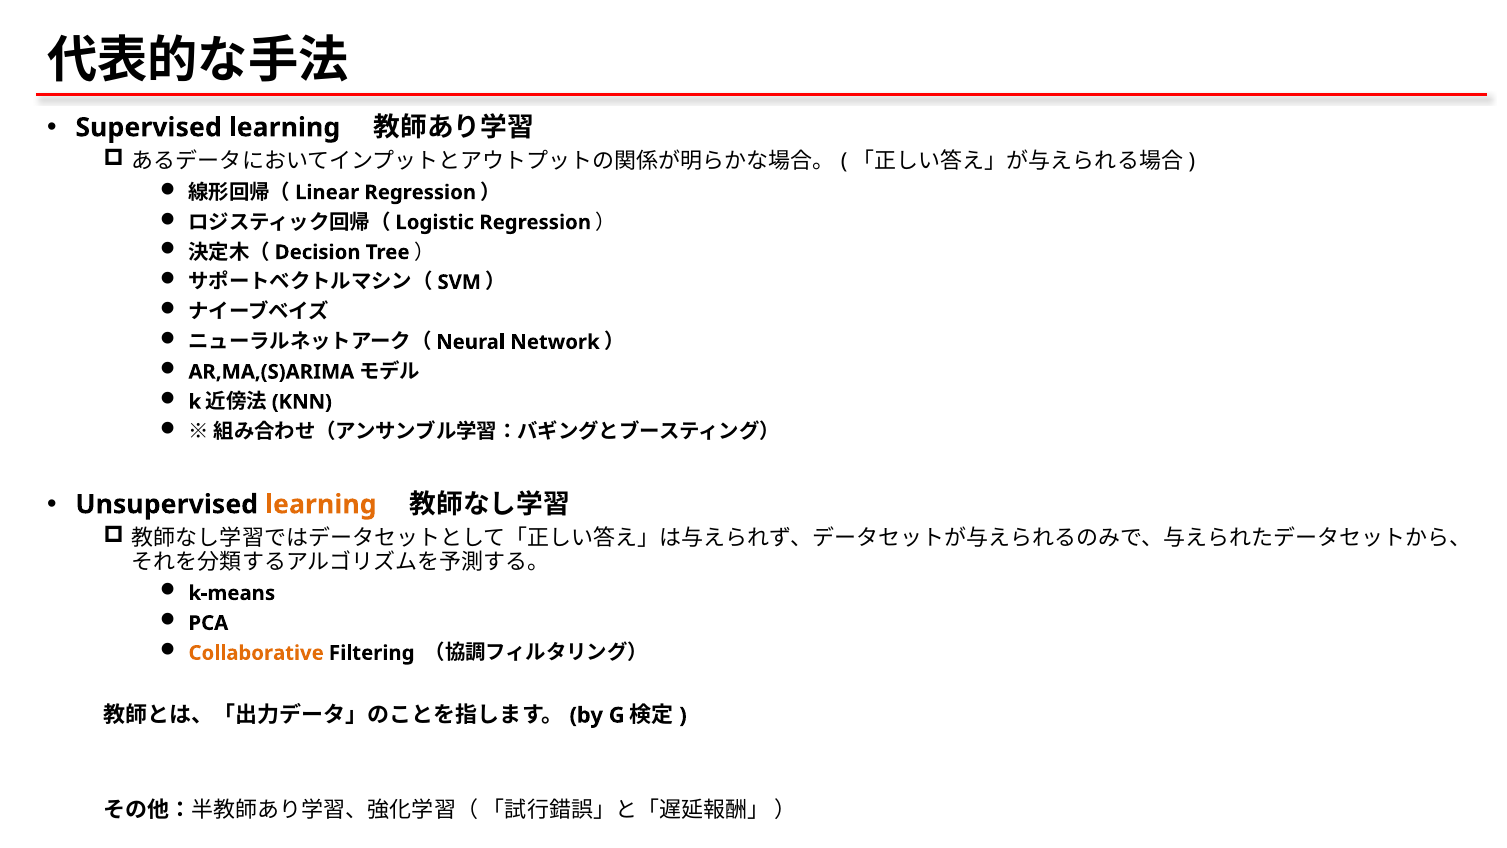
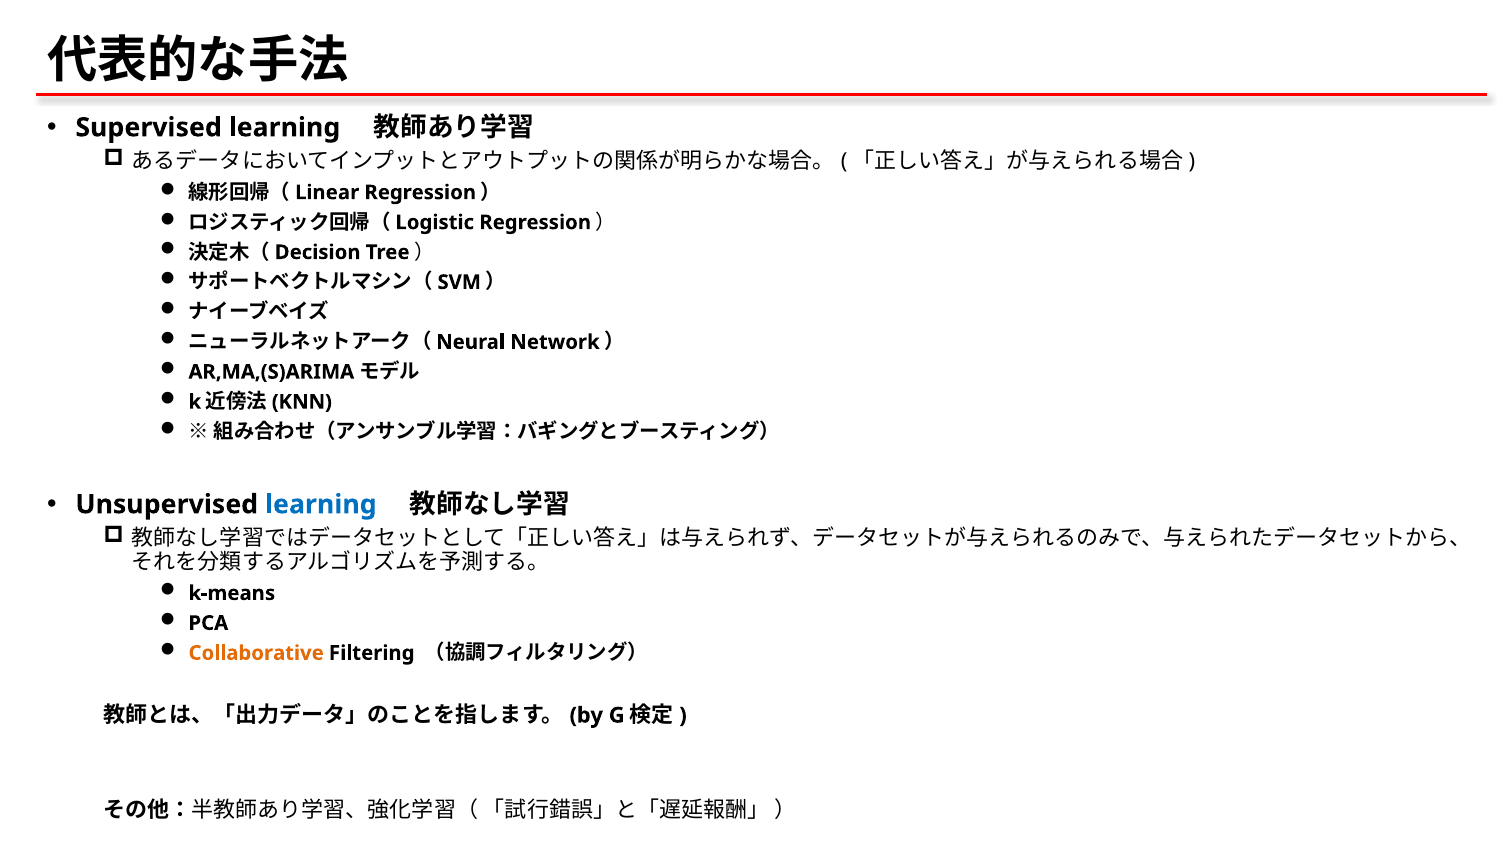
learning at (321, 504) colour: orange -> blue
